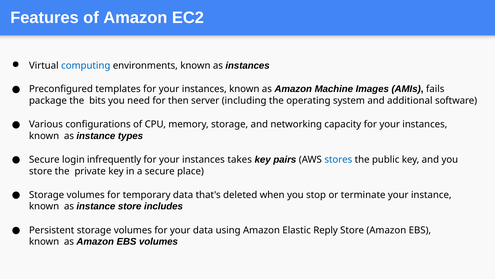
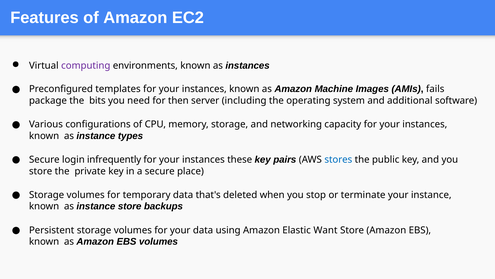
computing colour: blue -> purple
takes: takes -> these
includes: includes -> backups
Reply: Reply -> Want
